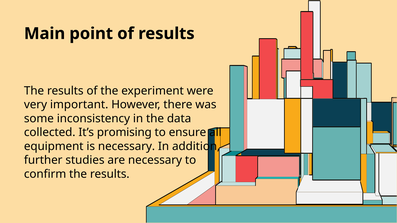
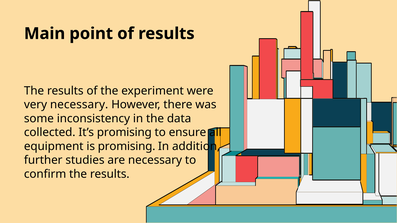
very important: important -> necessary
is necessary: necessary -> promising
